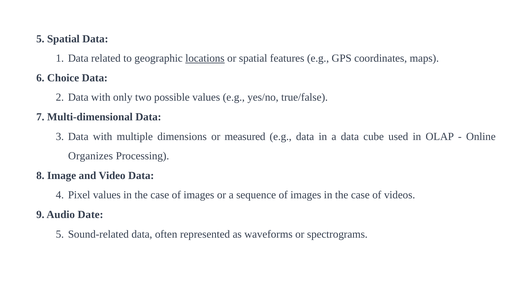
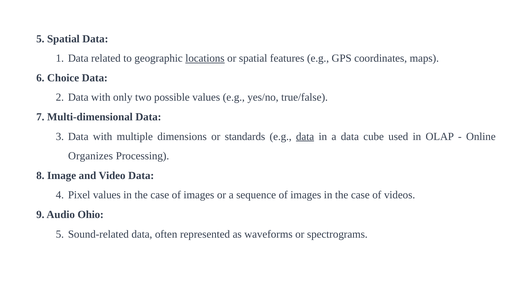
measured: measured -> standards
data at (305, 136) underline: none -> present
Date: Date -> Ohio
